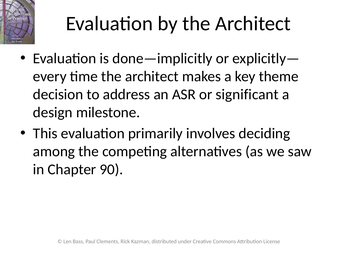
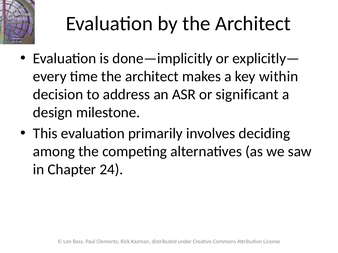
theme: theme -> within
90: 90 -> 24
